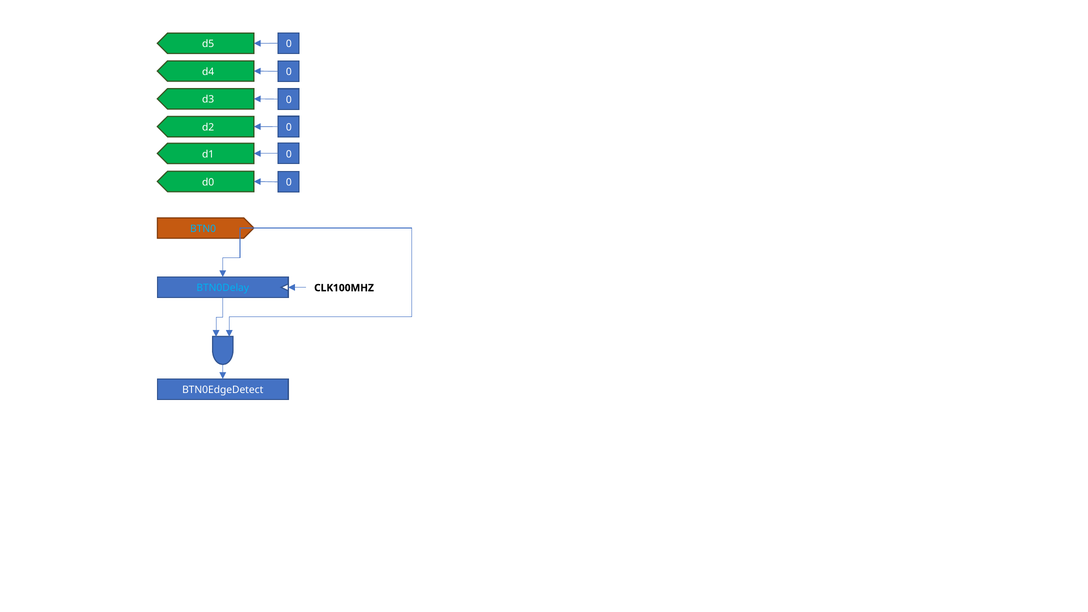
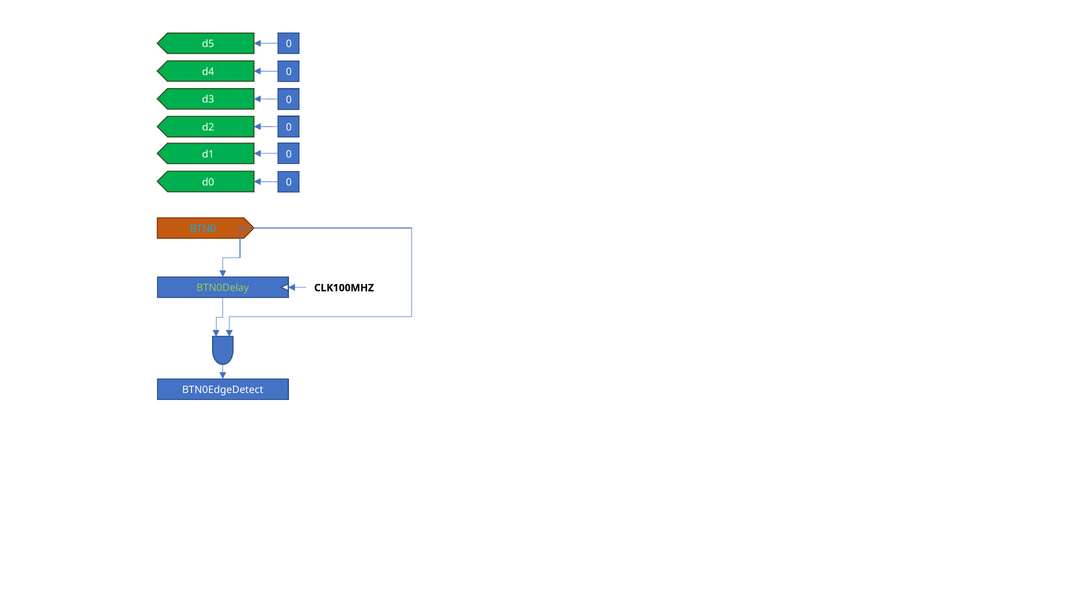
BTN0Delay colour: light blue -> light green
